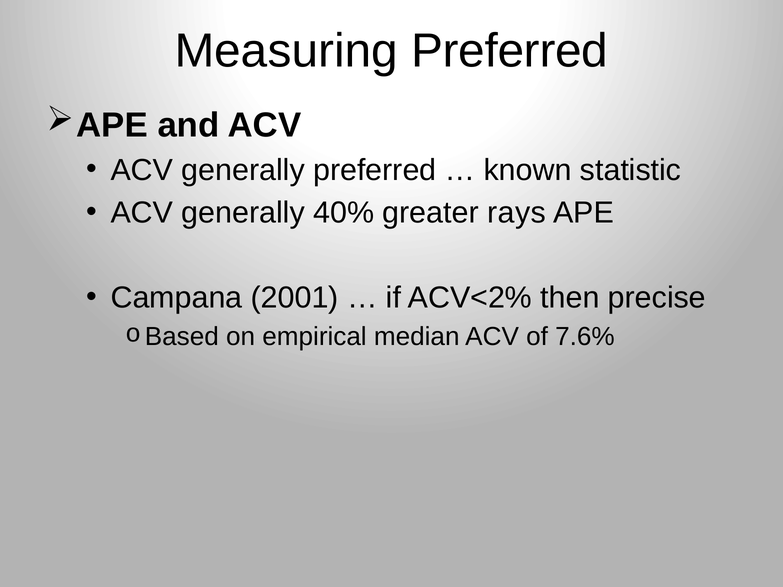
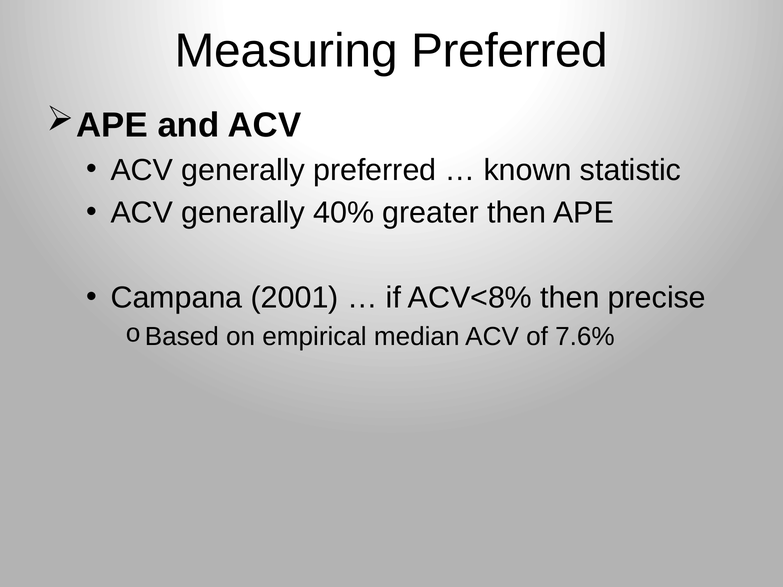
greater rays: rays -> then
ACV<2%: ACV<2% -> ACV<8%
